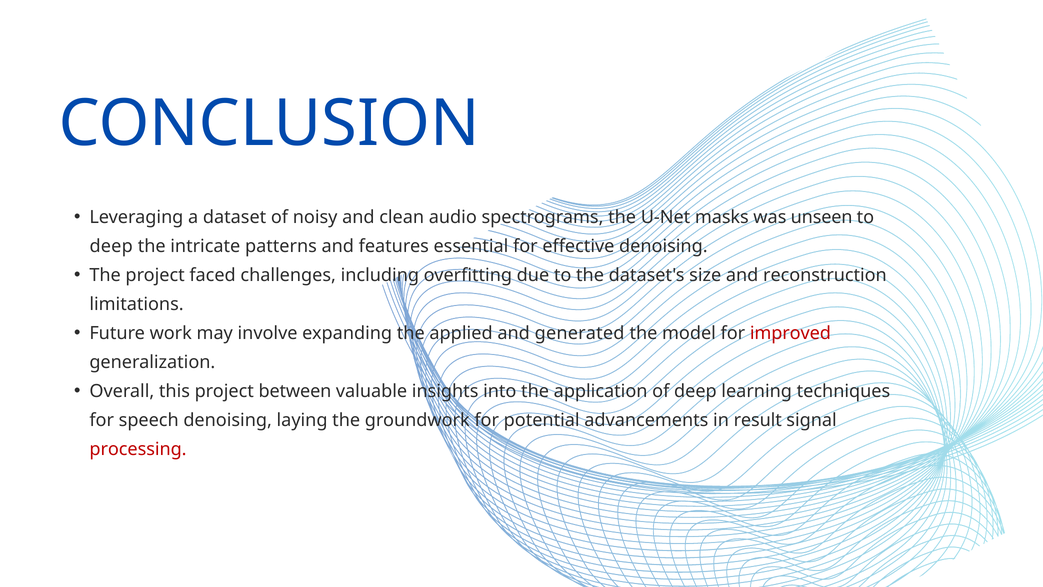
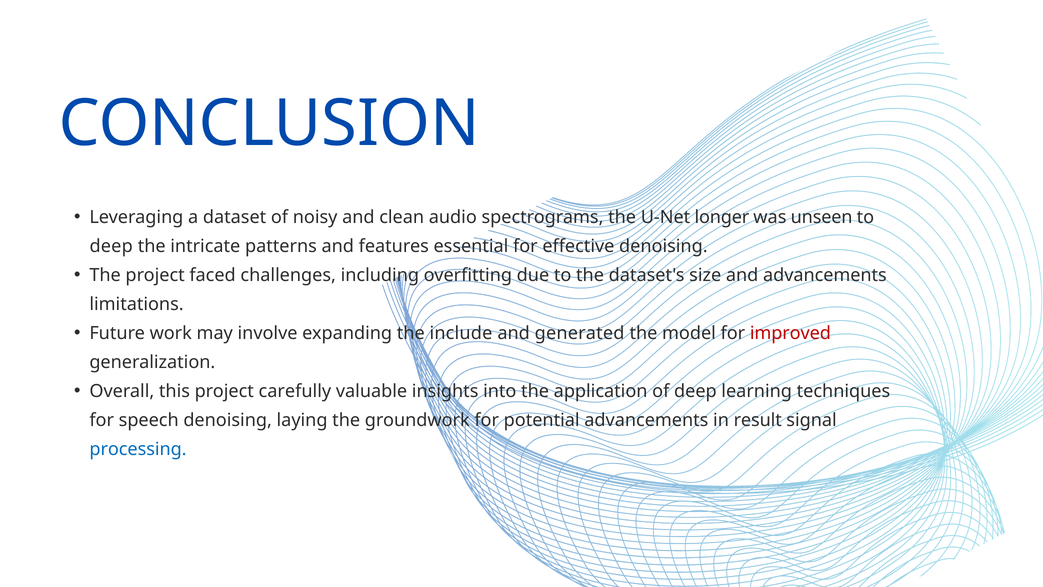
masks: masks -> longer
and reconstruction: reconstruction -> advancements
applied: applied -> include
between: between -> carefully
processing colour: red -> blue
